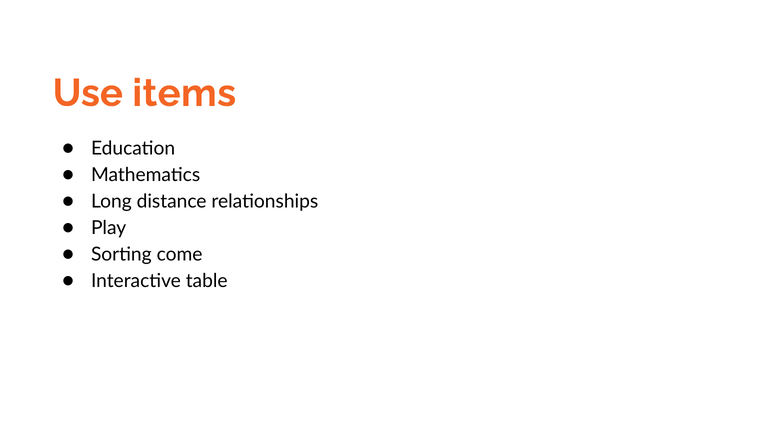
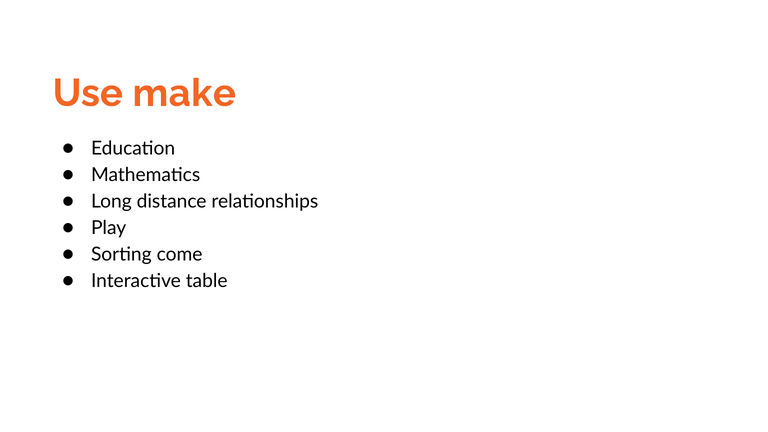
items: items -> make
